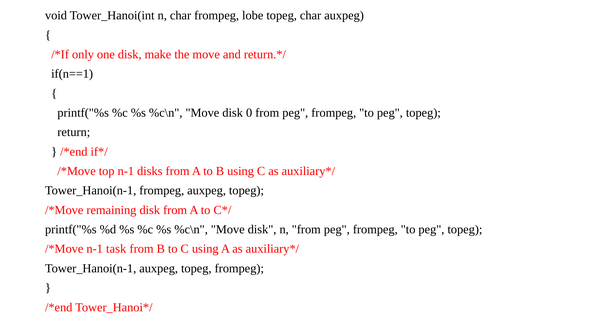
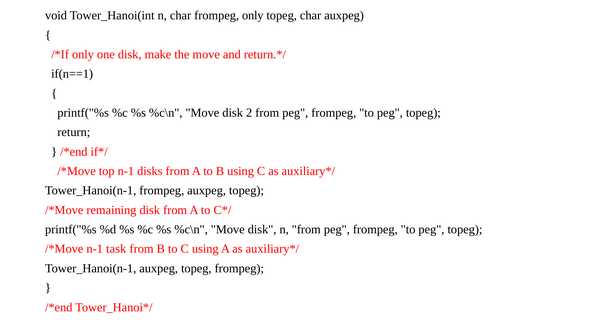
frompeg lobe: lobe -> only
0: 0 -> 2
